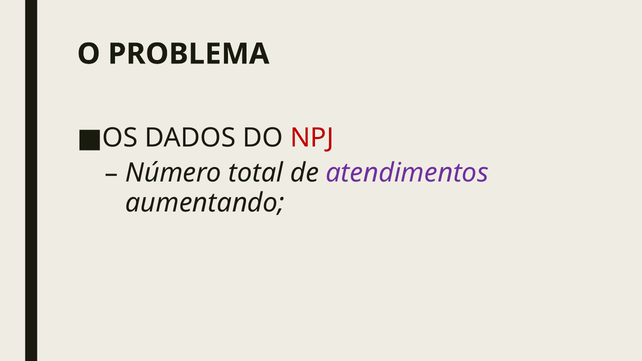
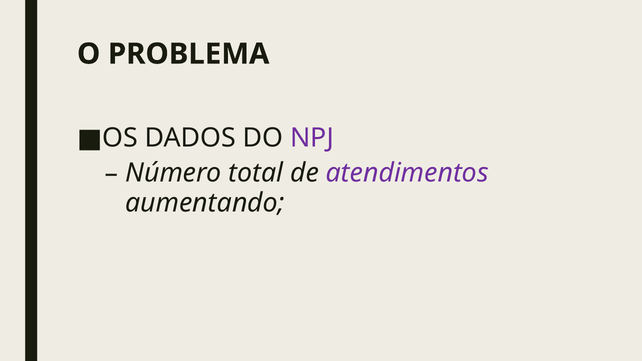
NPJ colour: red -> purple
